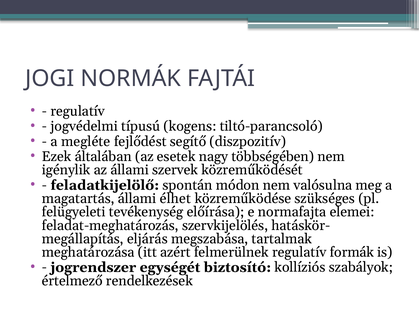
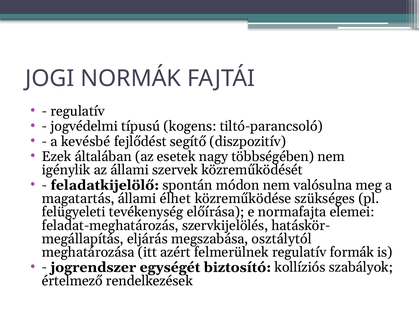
megléte: megléte -> kevésbé
tartalmak: tartalmak -> osztálytól
